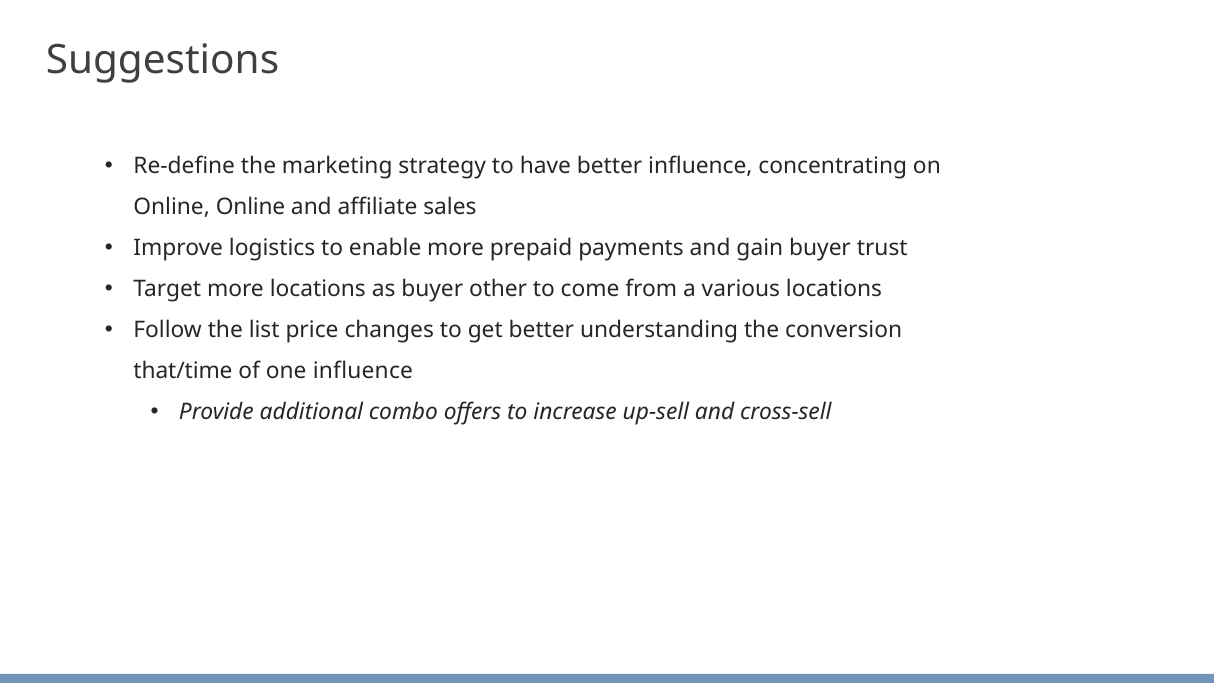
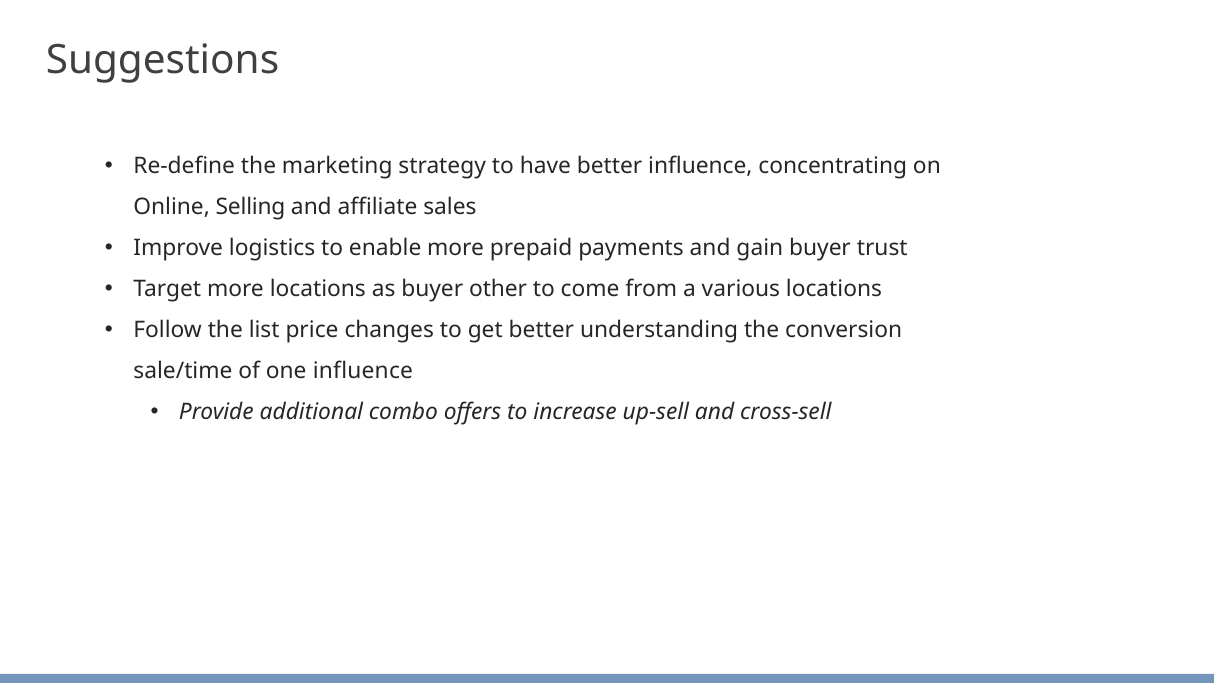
Online Online: Online -> Selling
that/time: that/time -> sale/time
